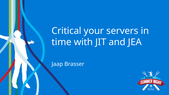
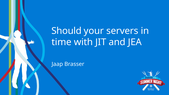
Critical: Critical -> Should
